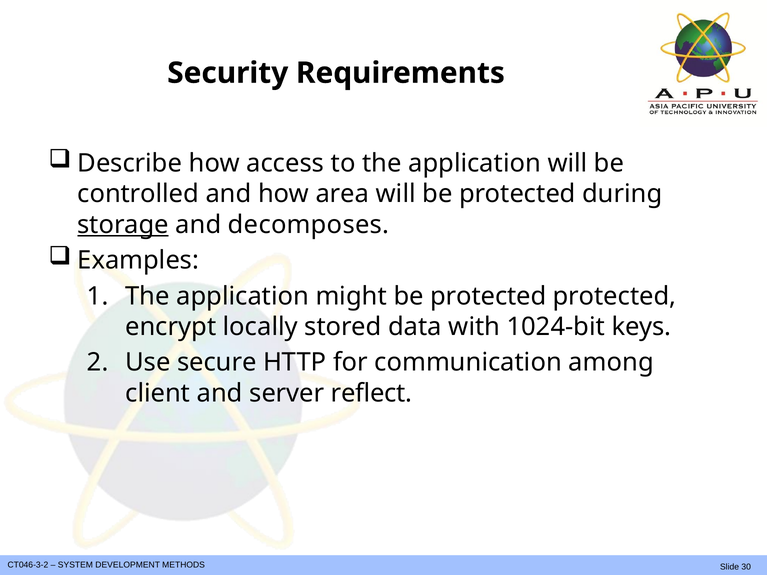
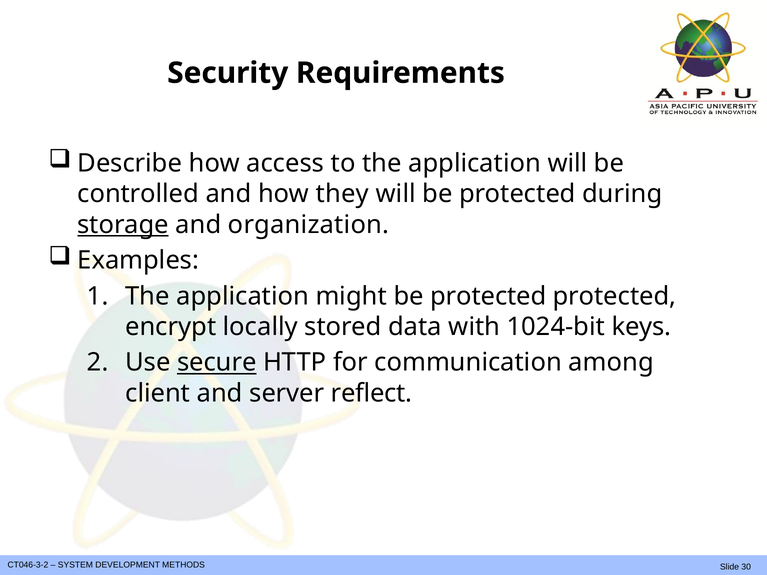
area: area -> they
decomposes: decomposes -> organization
secure underline: none -> present
